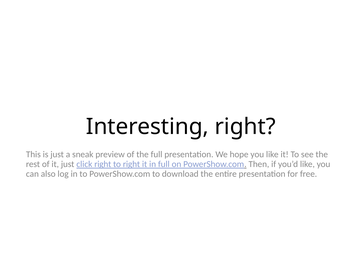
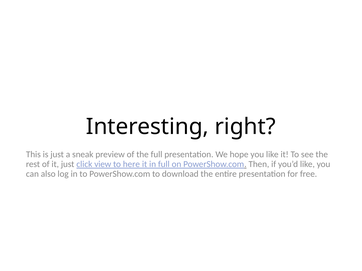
click right: right -> view
to right: right -> here
